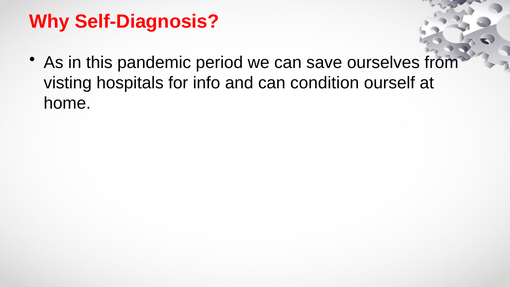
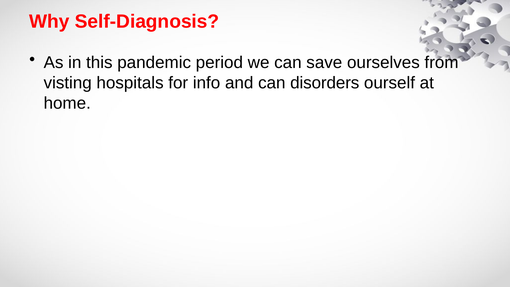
condition: condition -> disorders
